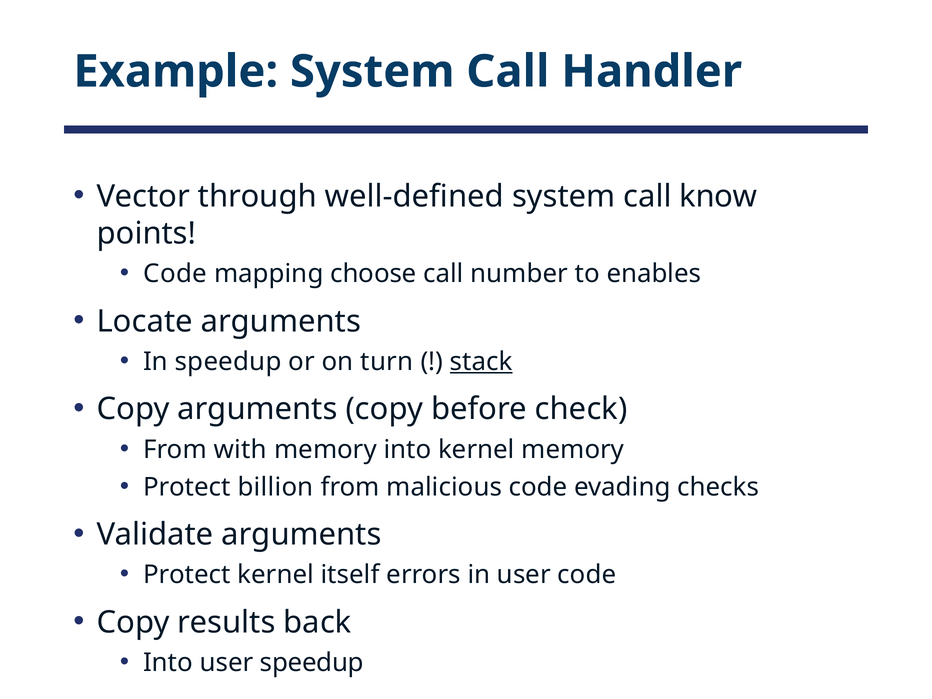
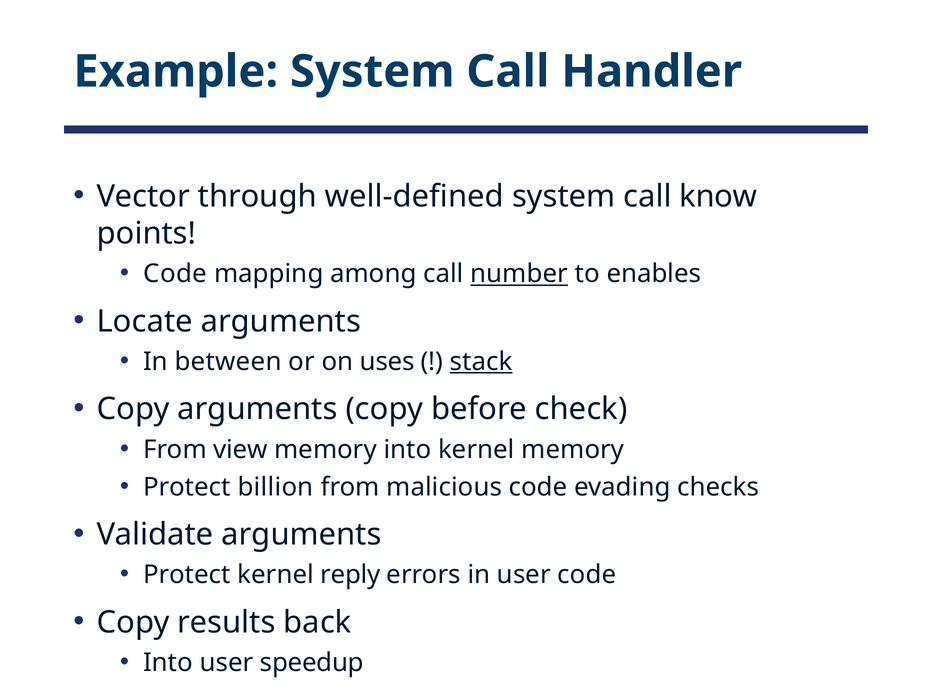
choose: choose -> among
number underline: none -> present
In speedup: speedup -> between
turn: turn -> uses
with: with -> view
itself: itself -> reply
